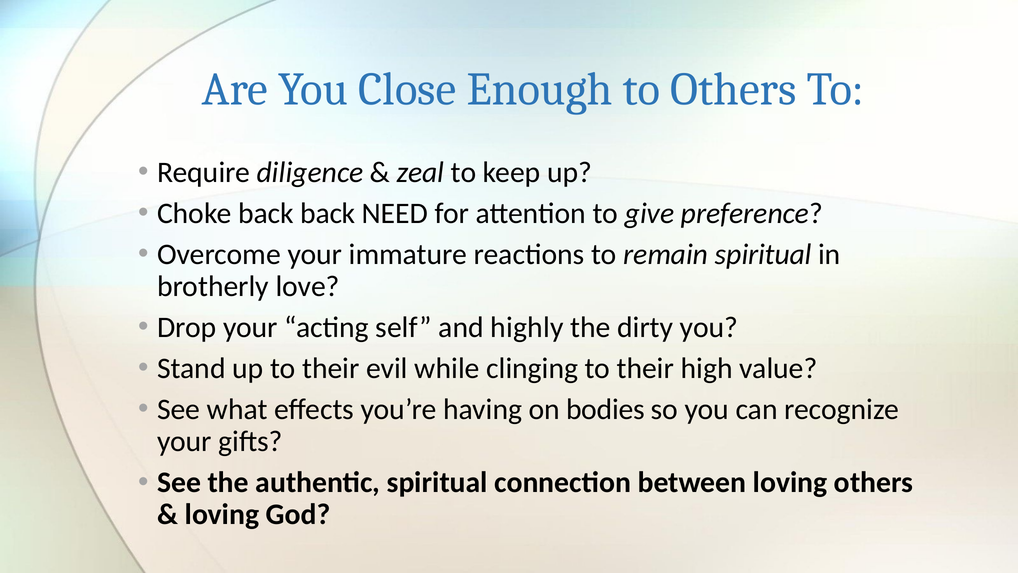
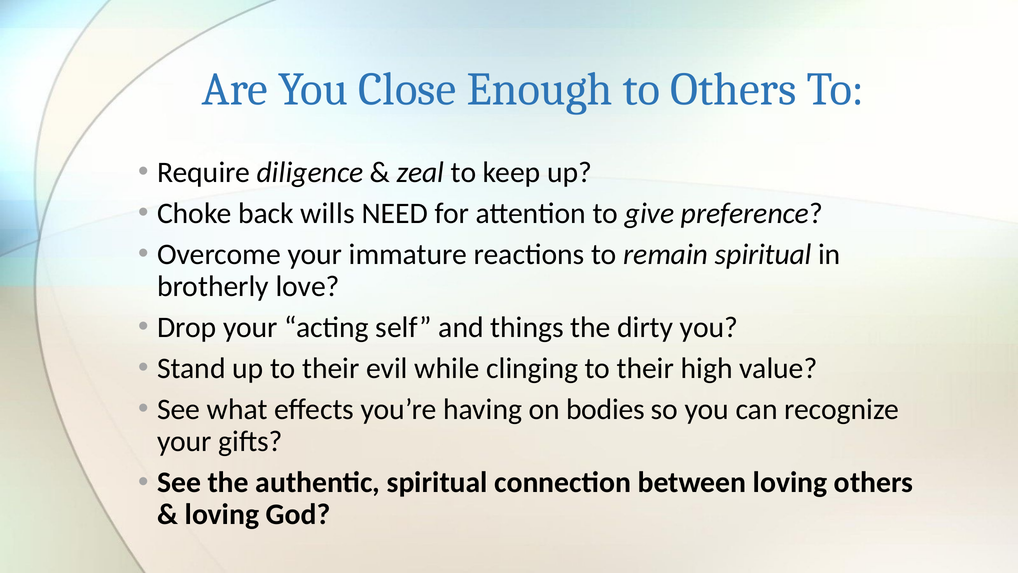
back back: back -> wills
highly: highly -> things
